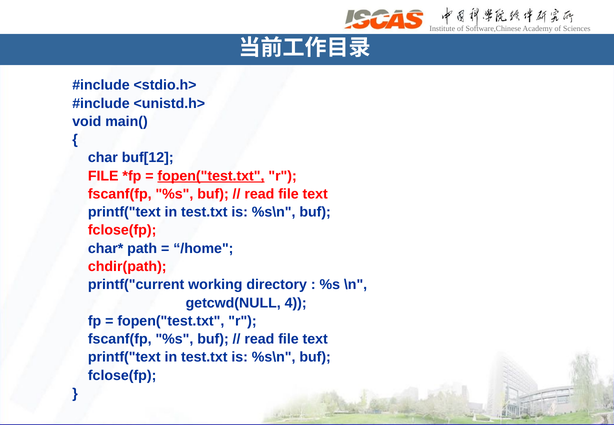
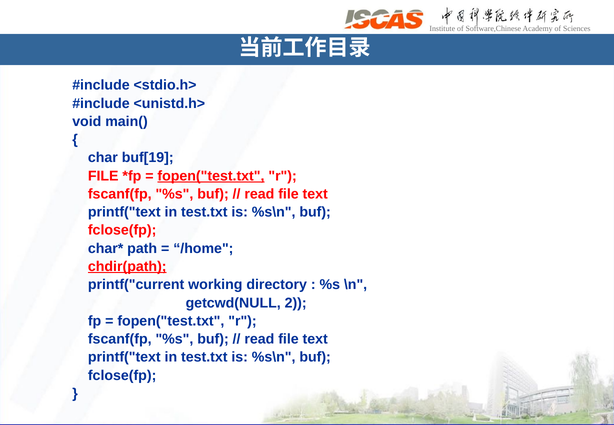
buf[12: buf[12 -> buf[19
chdir(path underline: none -> present
4: 4 -> 2
